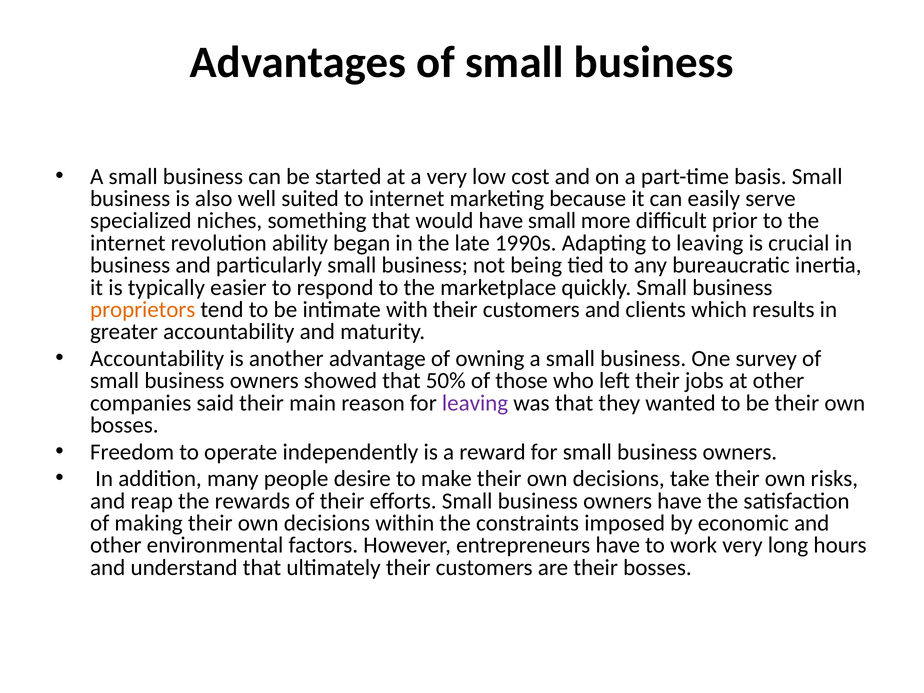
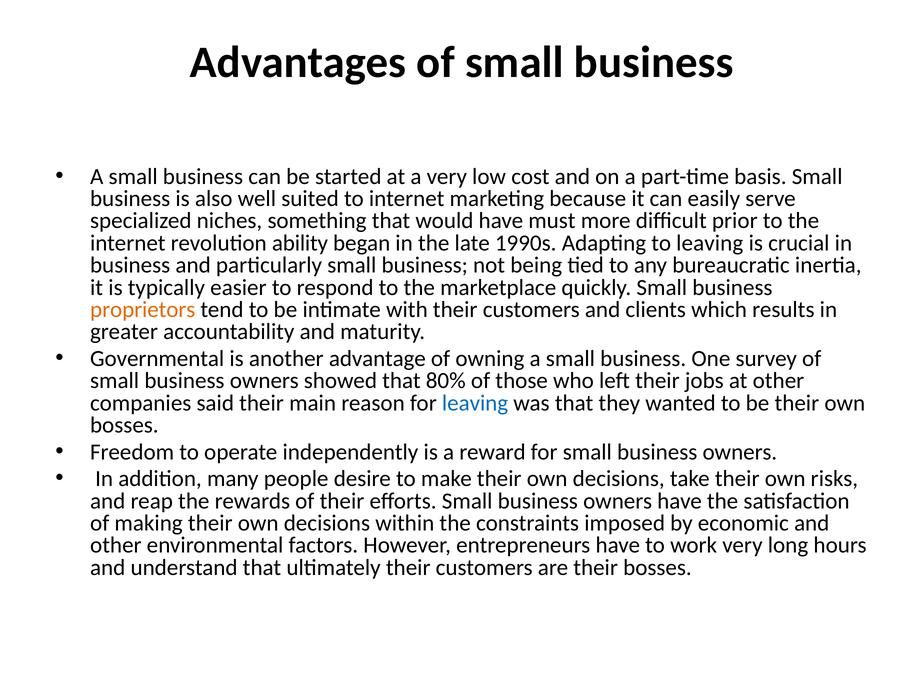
have small: small -> must
Accountability at (157, 359): Accountability -> Governmental
50%: 50% -> 80%
leaving at (475, 403) colour: purple -> blue
